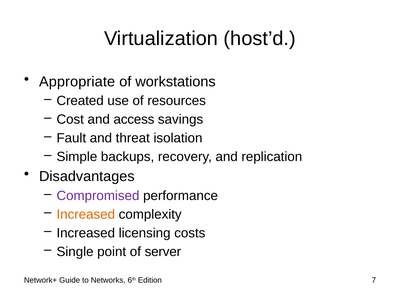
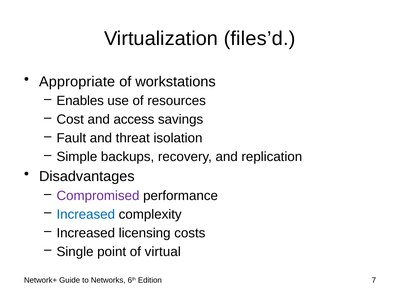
host’d: host’d -> files’d
Created: Created -> Enables
Increased at (86, 214) colour: orange -> blue
server: server -> virtual
